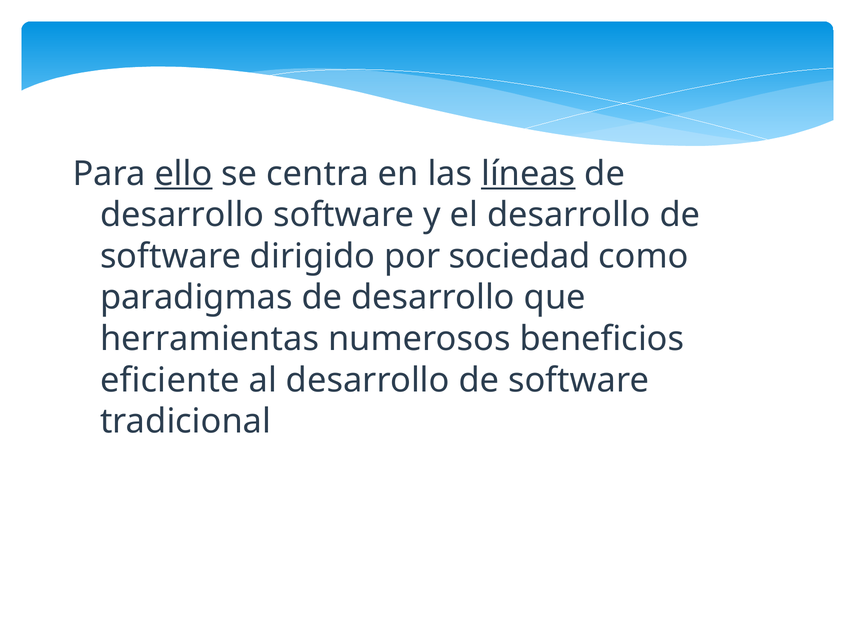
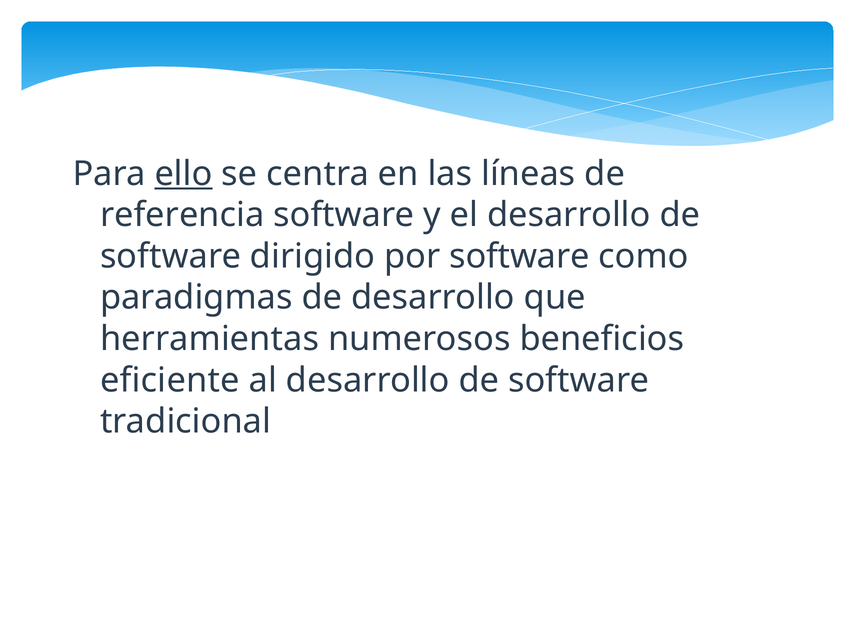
líneas underline: present -> none
desarrollo at (182, 215): desarrollo -> referencia
por sociedad: sociedad -> software
